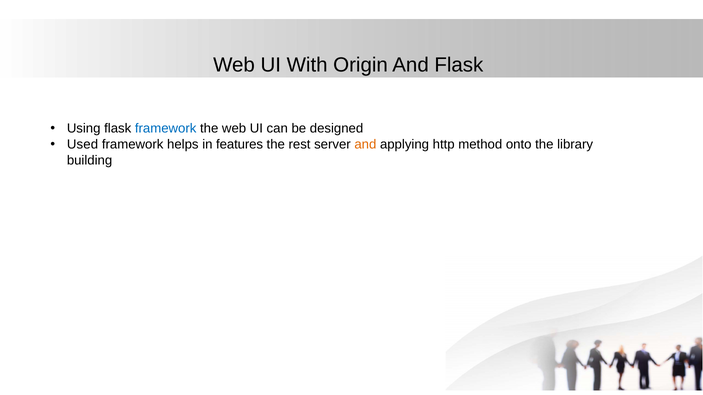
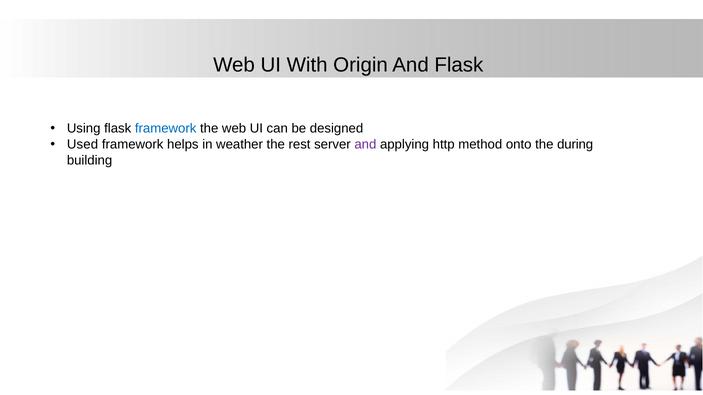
features: features -> weather
and at (365, 145) colour: orange -> purple
library: library -> during
